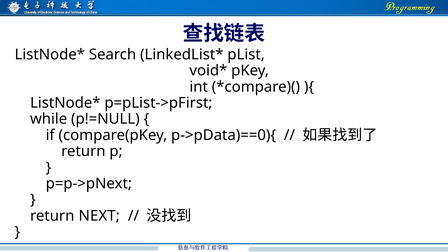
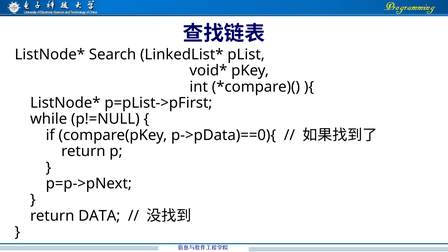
NEXT: NEXT -> DATA
